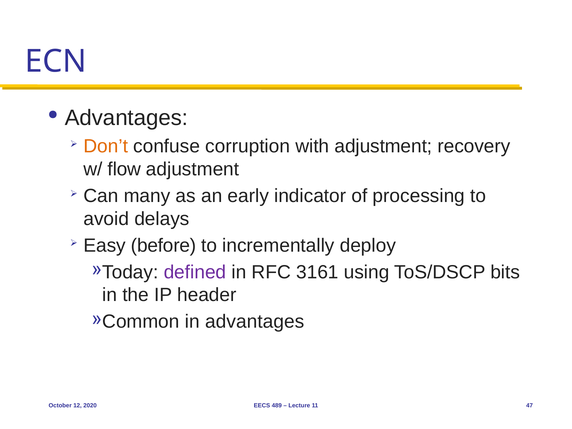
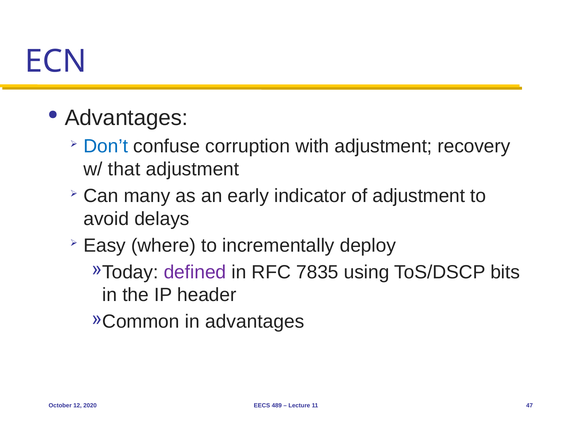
Don’t colour: orange -> blue
flow: flow -> that
of processing: processing -> adjustment
before: before -> where
3161: 3161 -> 7835
